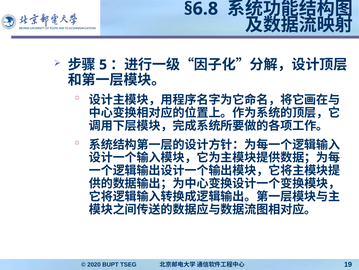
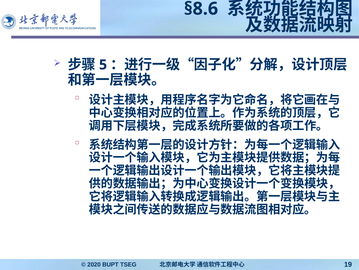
§6.8: §6.8 -> §8.6
